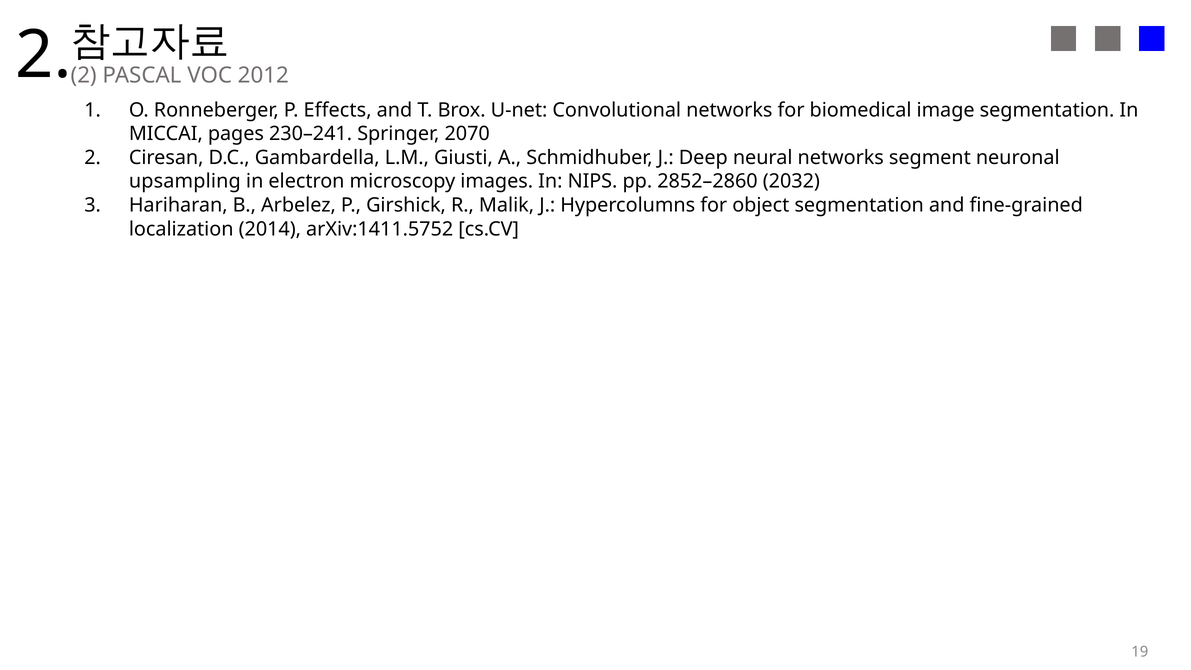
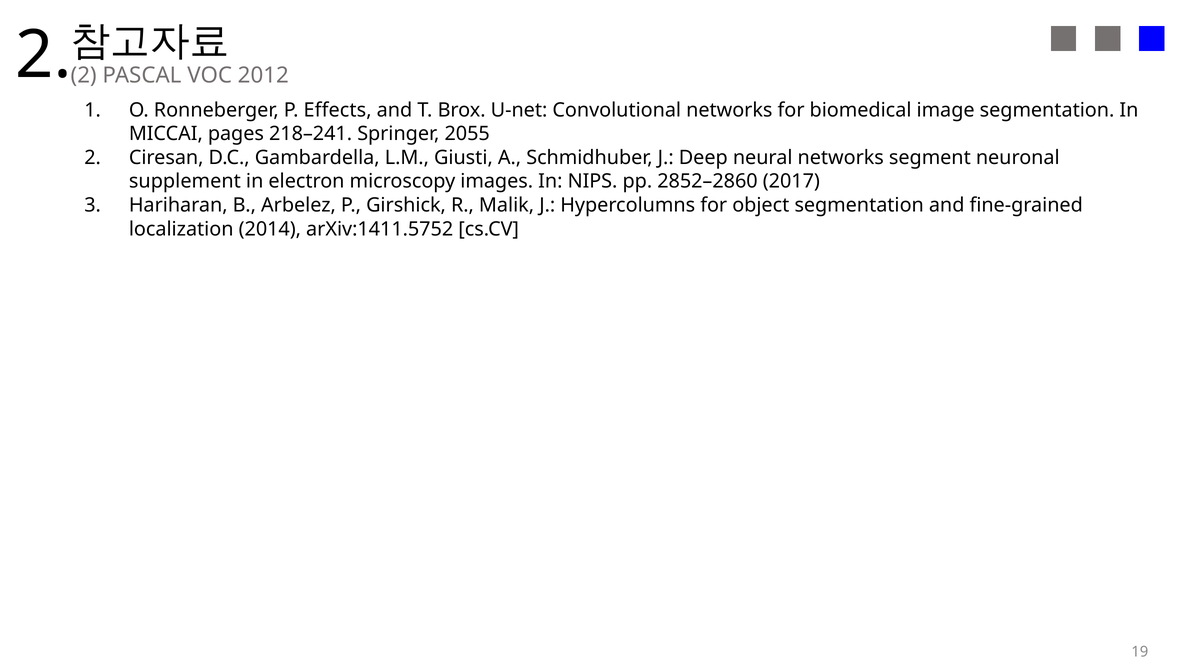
230–241: 230–241 -> 218–241
2070: 2070 -> 2055
upsampling: upsampling -> supplement
2032: 2032 -> 2017
